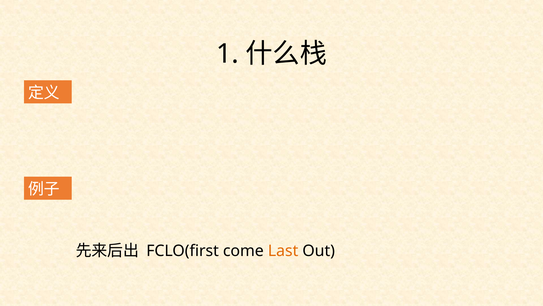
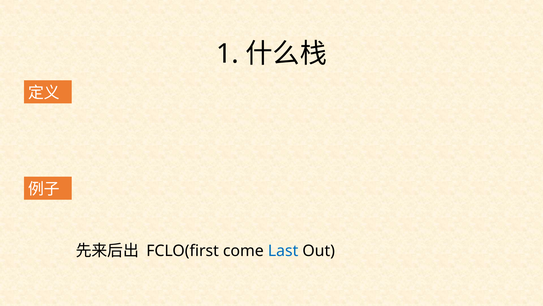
Last colour: orange -> blue
